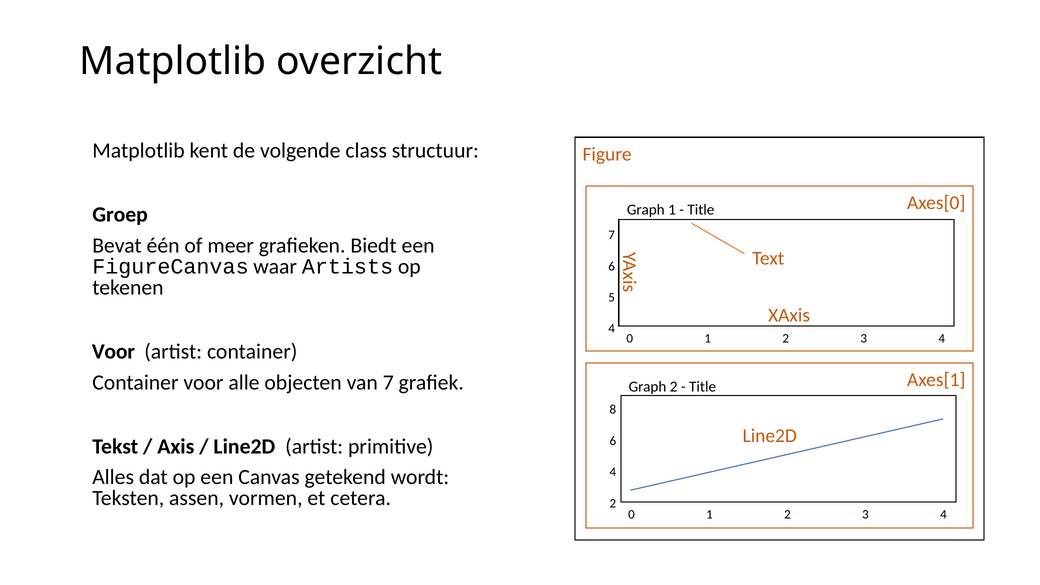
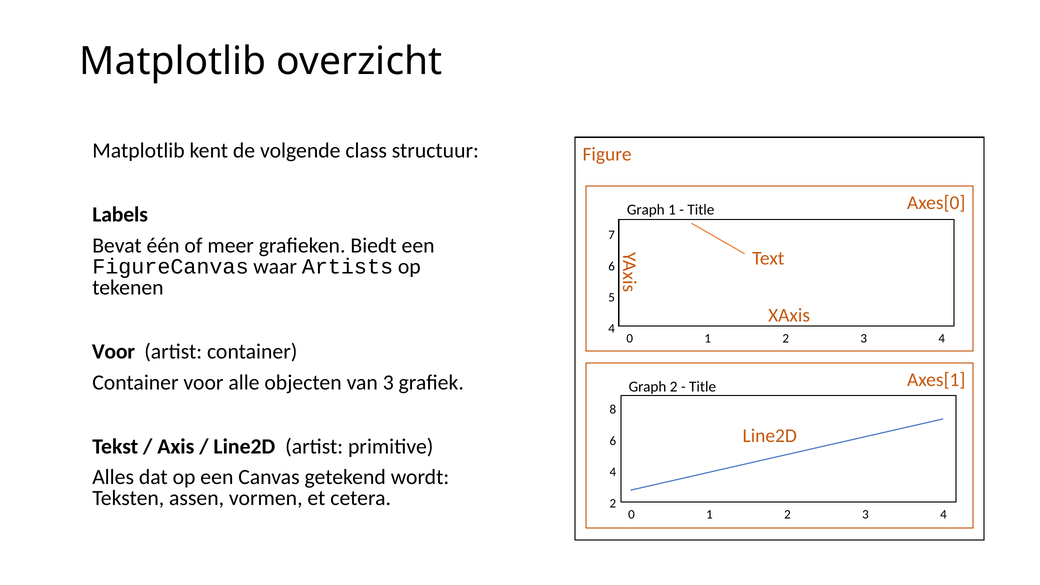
Groep: Groep -> Labels
van 7: 7 -> 3
